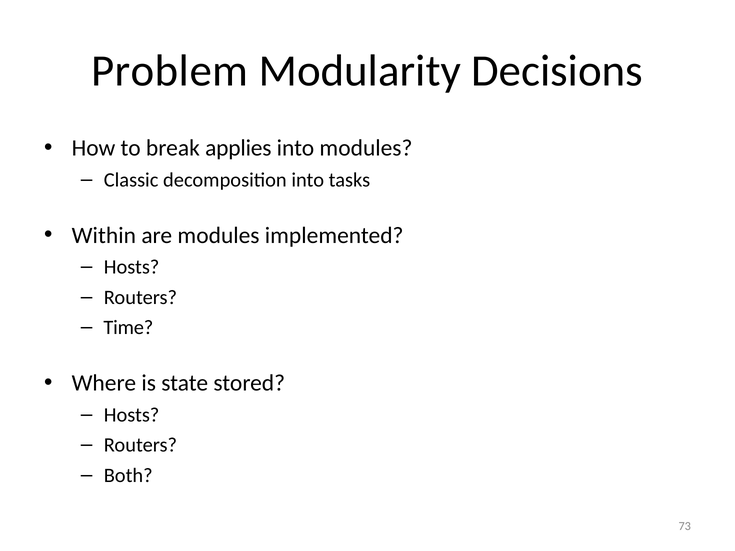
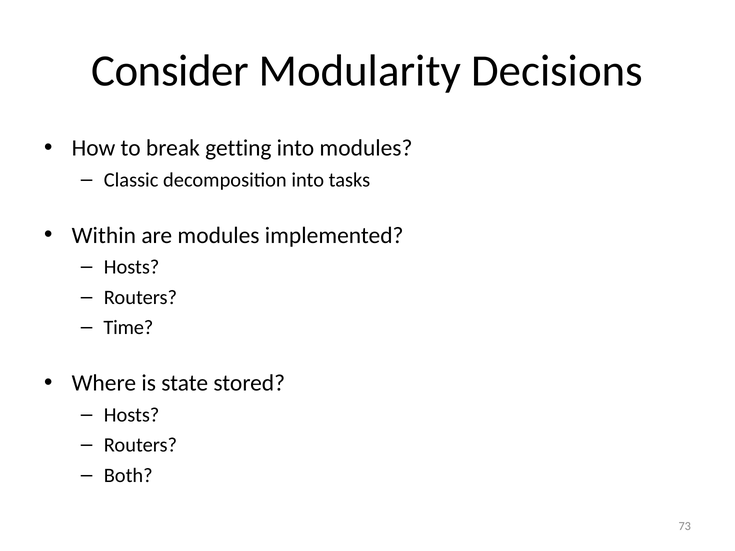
Problem: Problem -> Consider
applies: applies -> getting
